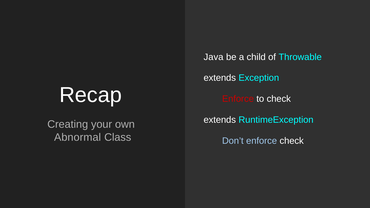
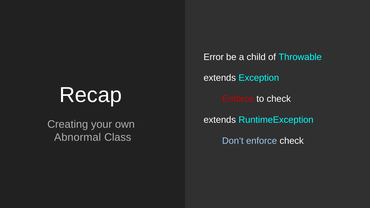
Java: Java -> Error
